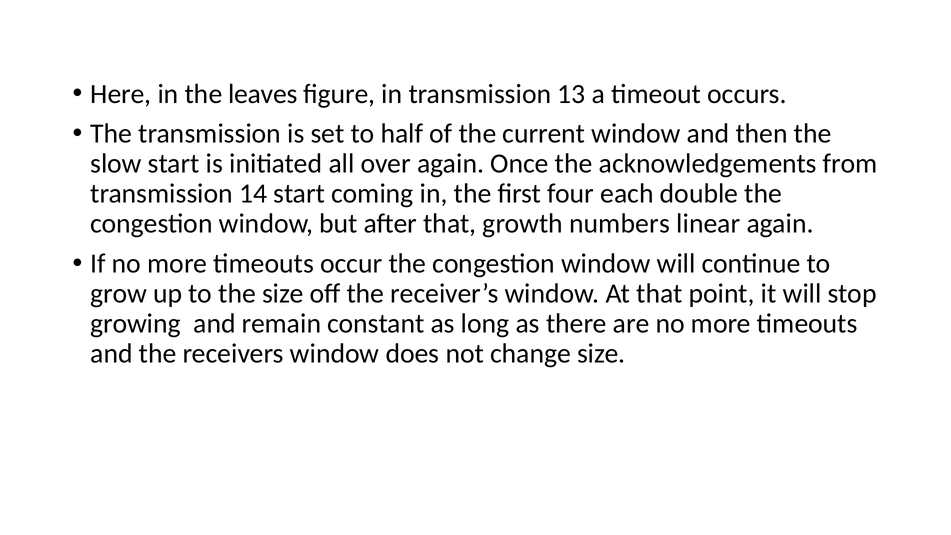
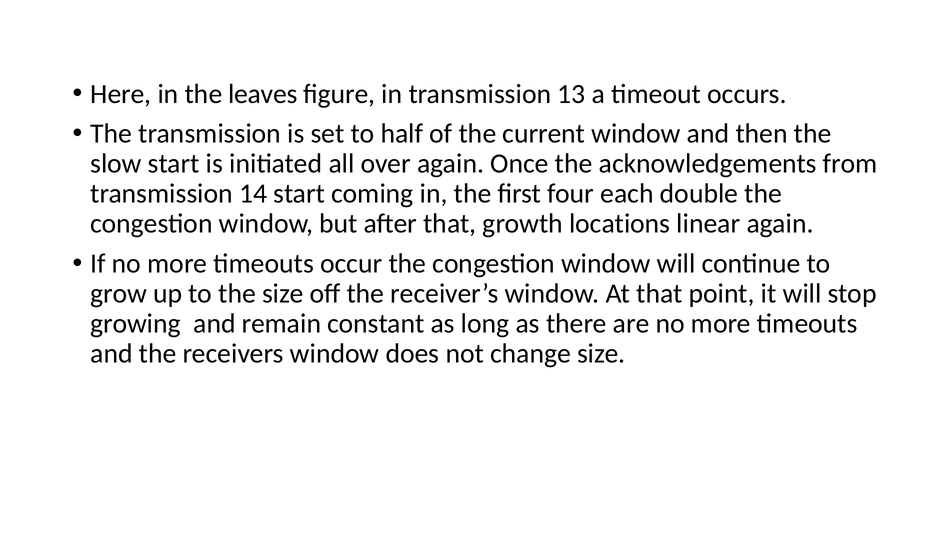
numbers: numbers -> locations
